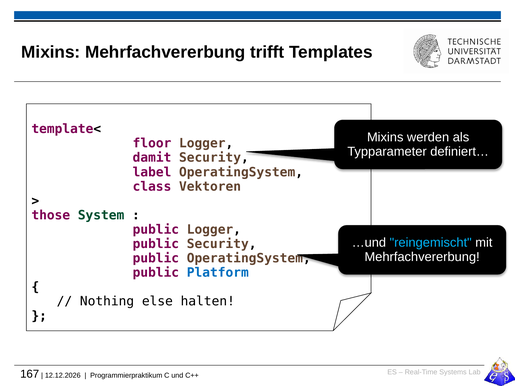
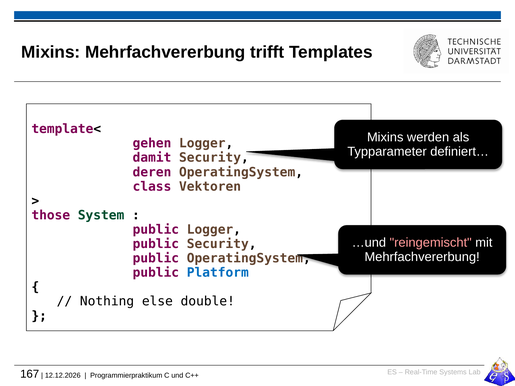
floor: floor -> gehen
label: label -> deren
reingemischt colour: light blue -> pink
halten: halten -> double
